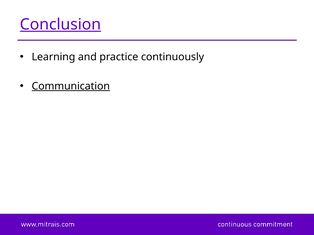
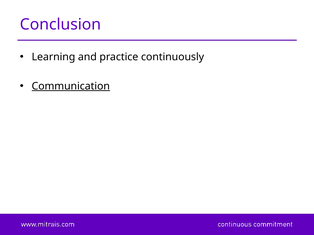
Conclusion underline: present -> none
